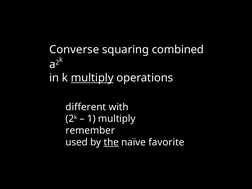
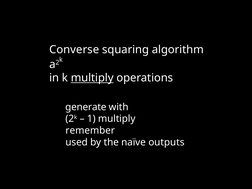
combined: combined -> algorithm
different: different -> generate
the underline: present -> none
favorite: favorite -> outputs
